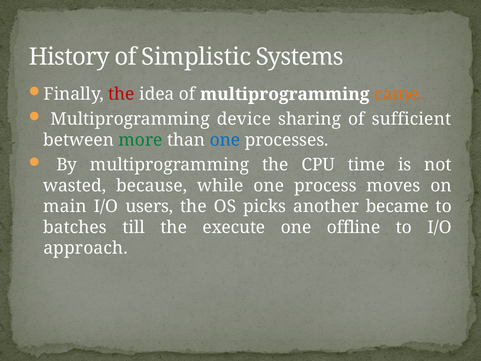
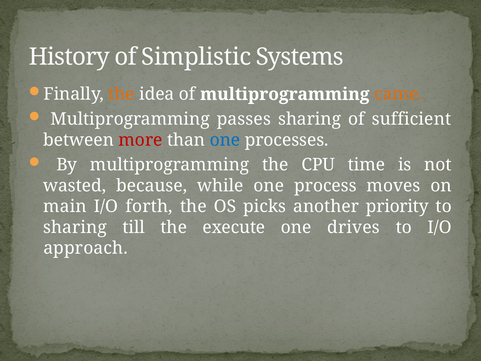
the at (121, 94) colour: red -> orange
device: device -> passes
more colour: green -> red
users: users -> forth
became: became -> priority
batches at (75, 227): batches -> sharing
offline: offline -> drives
